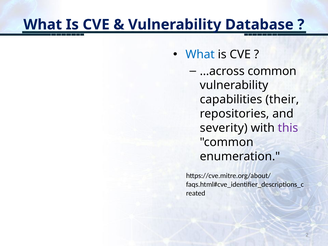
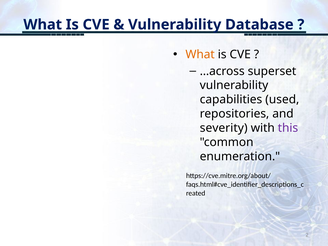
What at (200, 55) colour: blue -> orange
…across common: common -> superset
their: their -> used
